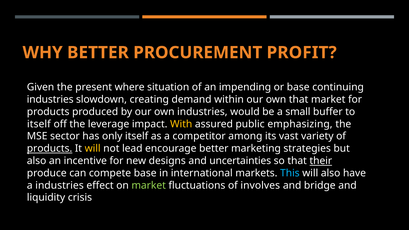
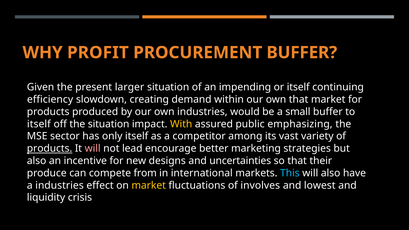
WHY BETTER: BETTER -> PROFIT
PROCUREMENT PROFIT: PROFIT -> BUFFER
where: where -> larger
or base: base -> itself
industries at (50, 99): industries -> efficiency
the leverage: leverage -> situation
will at (93, 149) colour: yellow -> pink
their underline: present -> none
compete base: base -> from
market at (149, 185) colour: light green -> yellow
bridge: bridge -> lowest
